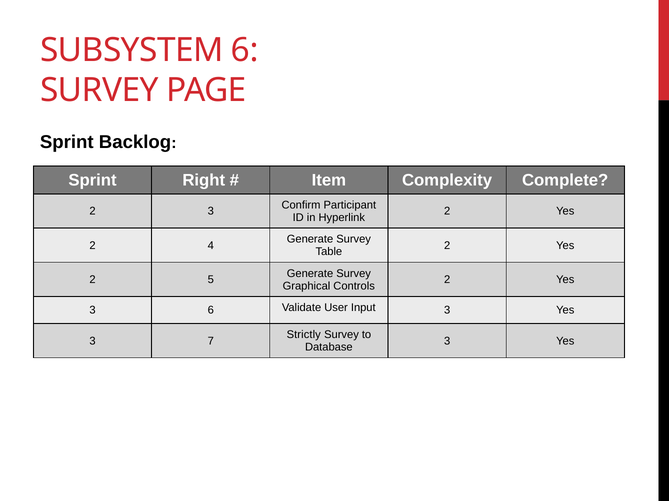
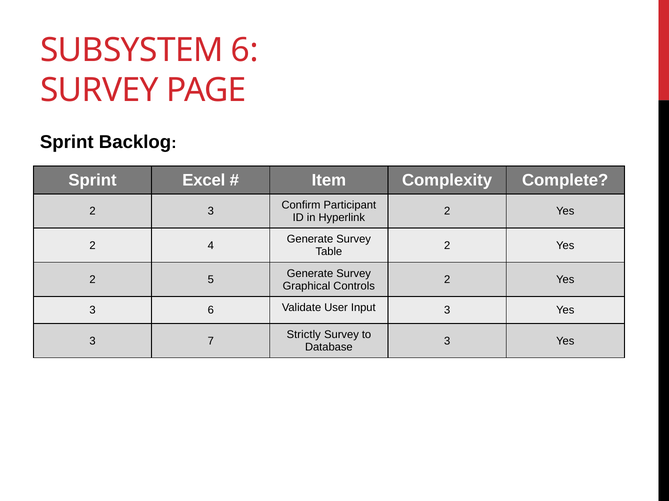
Right: Right -> Excel
